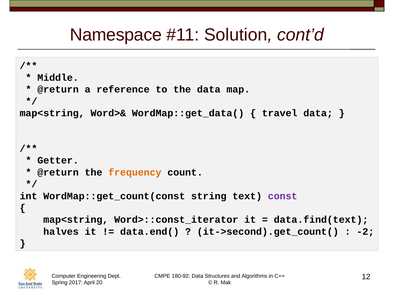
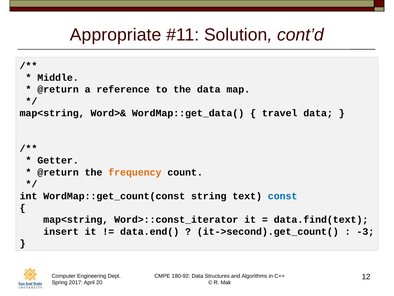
Namespace: Namespace -> Appropriate
const colour: purple -> blue
halves: halves -> insert
-2: -2 -> -3
